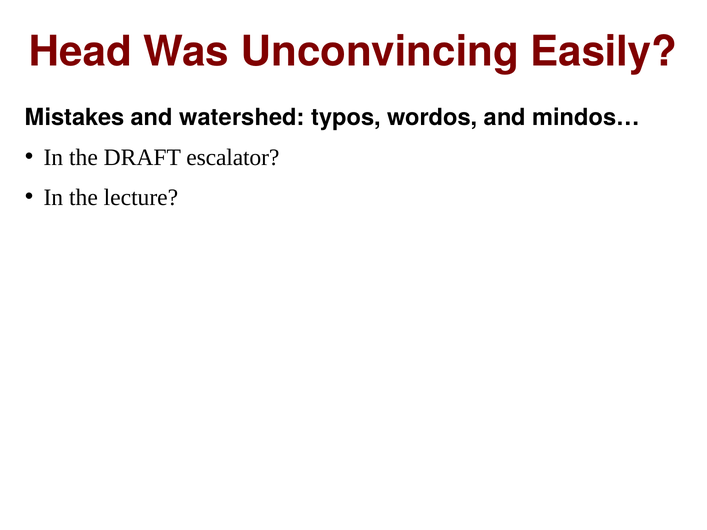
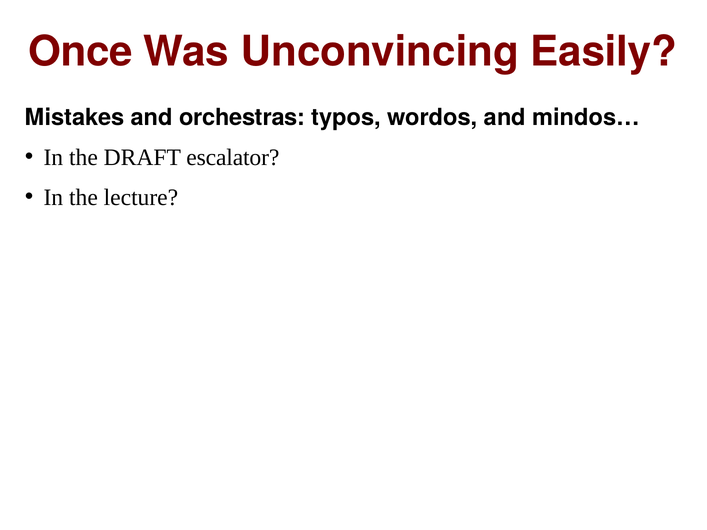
Head: Head -> Once
watershed: watershed -> orchestras
